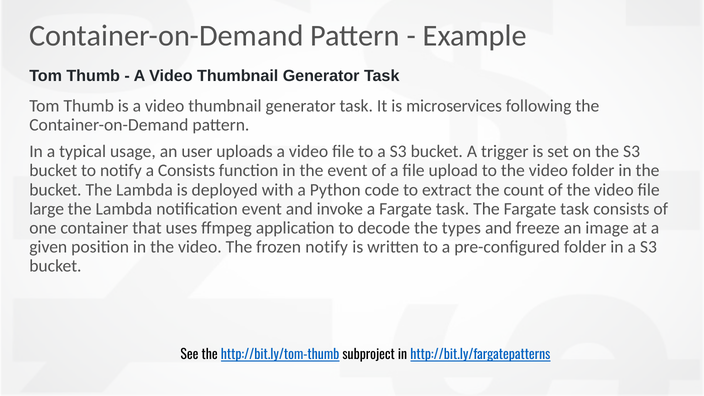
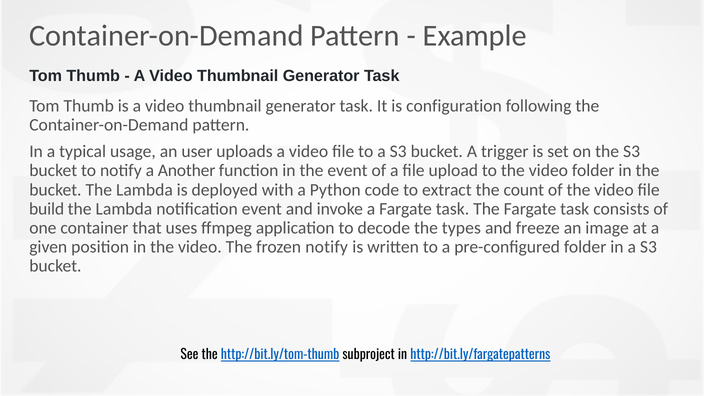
microservices: microservices -> configuration
a Consists: Consists -> Another
large: large -> build
